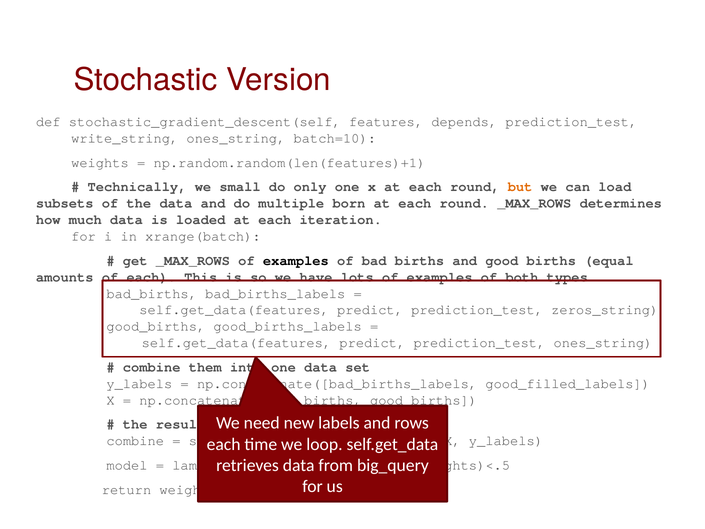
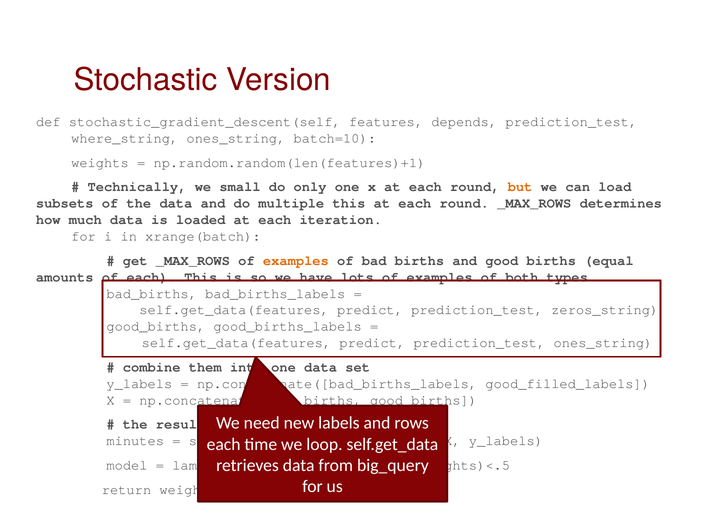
write_string: write_string -> where_string
multiple born: born -> this
examples at (296, 260) colour: black -> orange
combine at (135, 441): combine -> minutes
